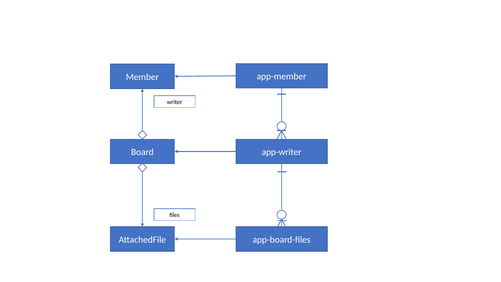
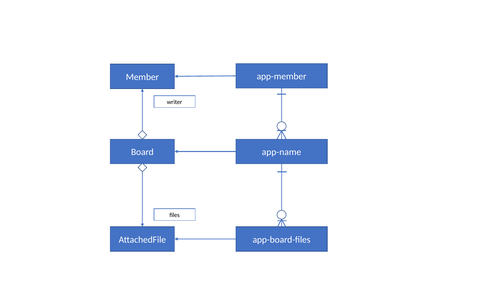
app-writer: app-writer -> app-name
